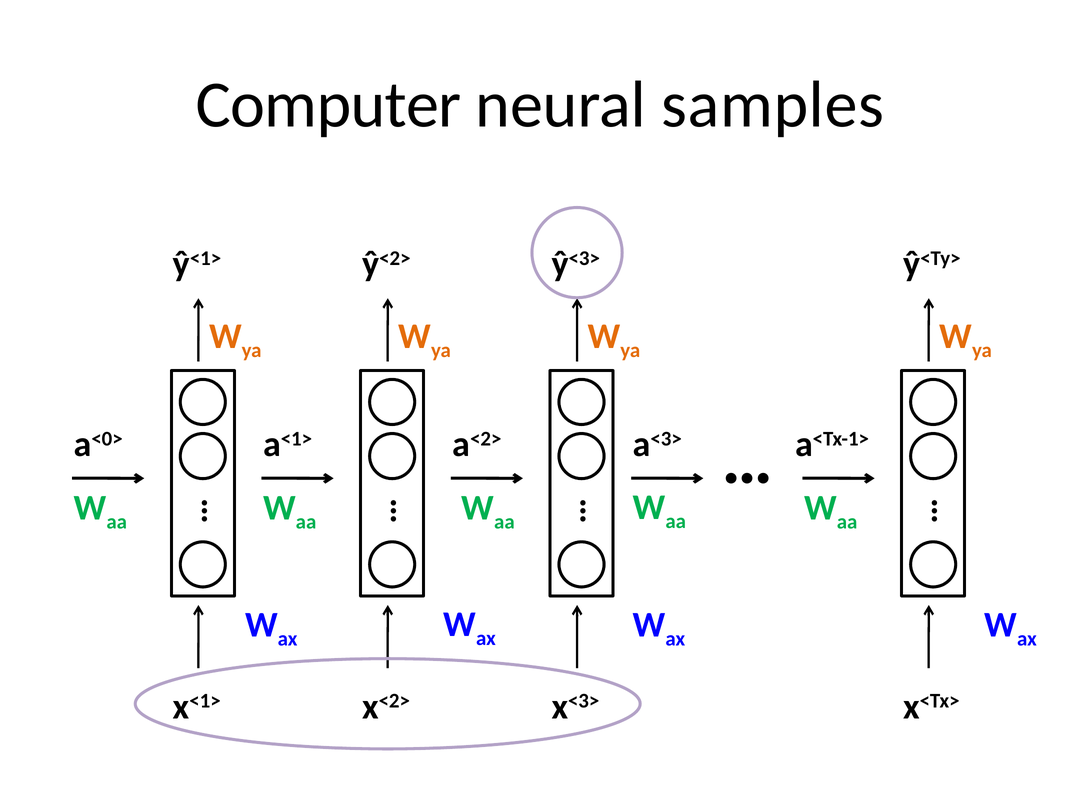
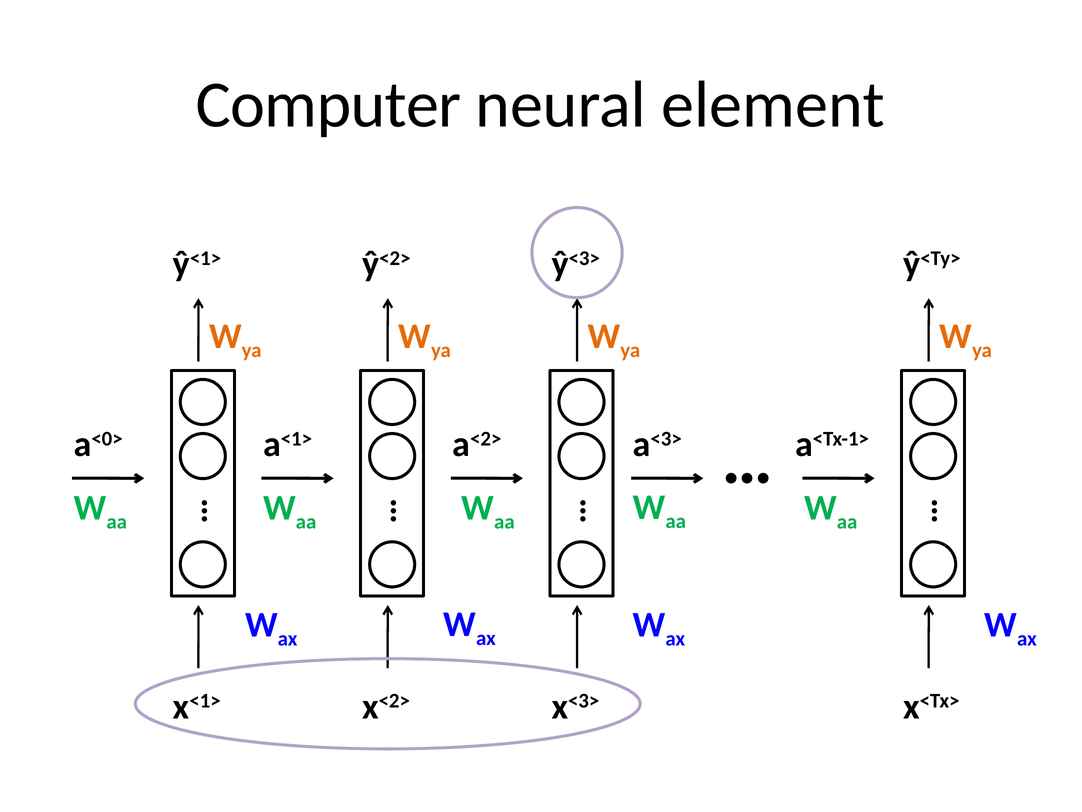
samples: samples -> element
